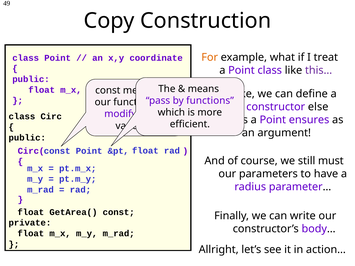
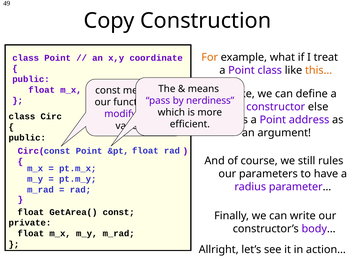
this… colour: purple -> orange
functions: functions -> nerdiness
ensures: ensures -> address
must: must -> rules
